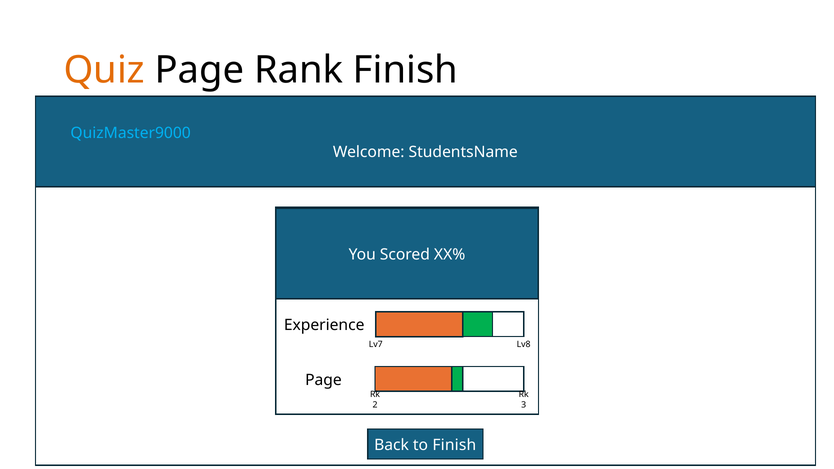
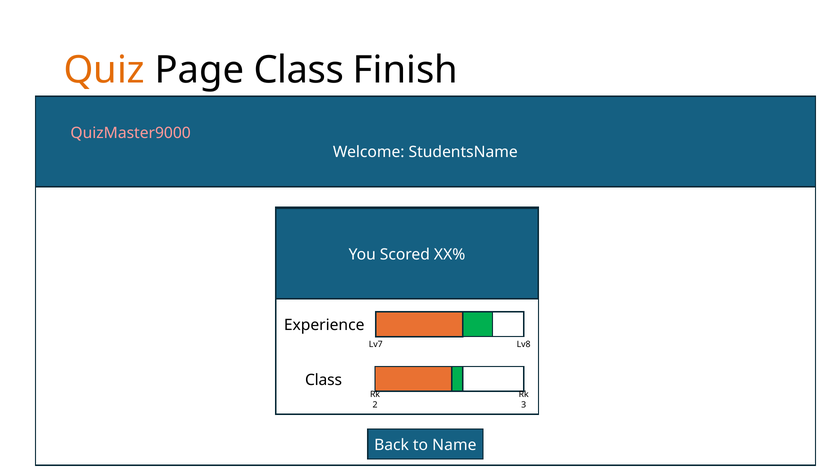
Page Rank: Rank -> Class
QuizMaster9000 colour: light blue -> pink
Page at (323, 380): Page -> Class
to Finish: Finish -> Name
